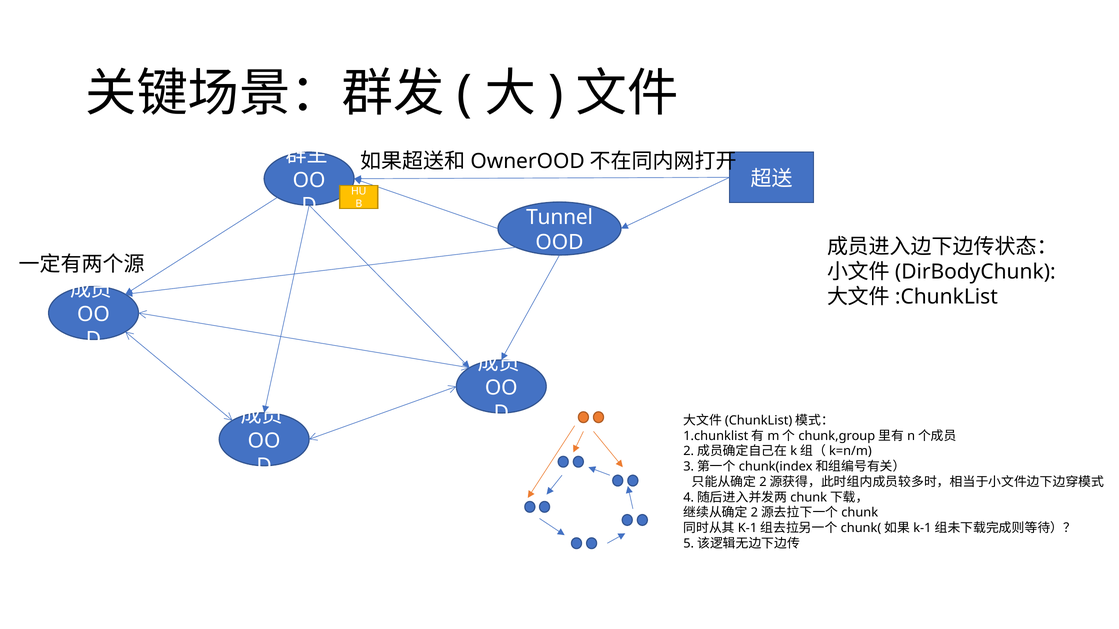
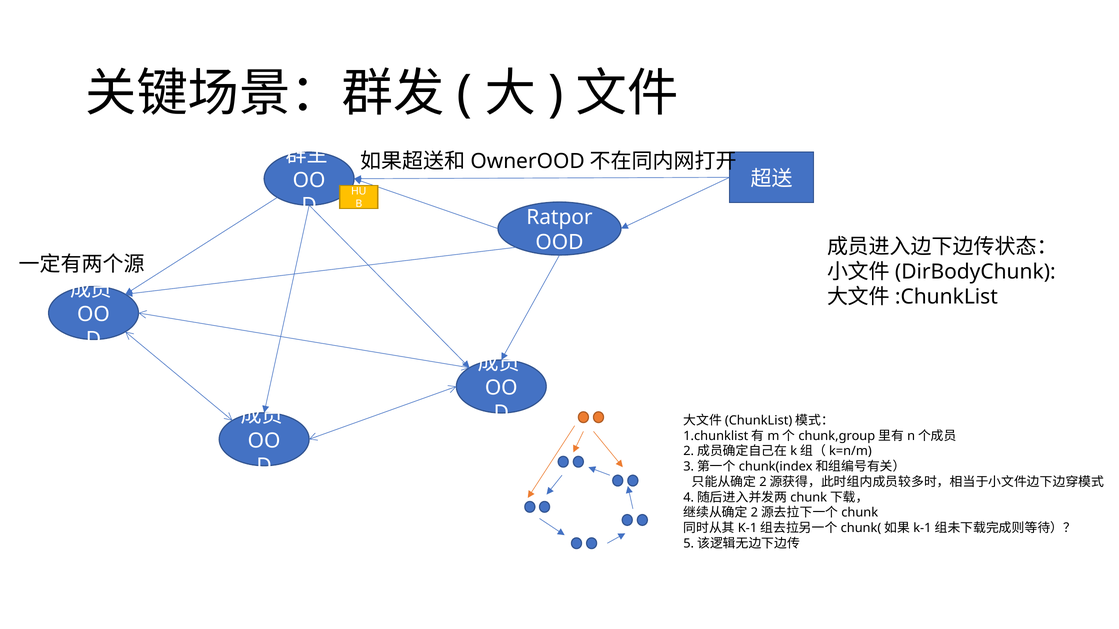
Tunnel: Tunnel -> Ratpor
